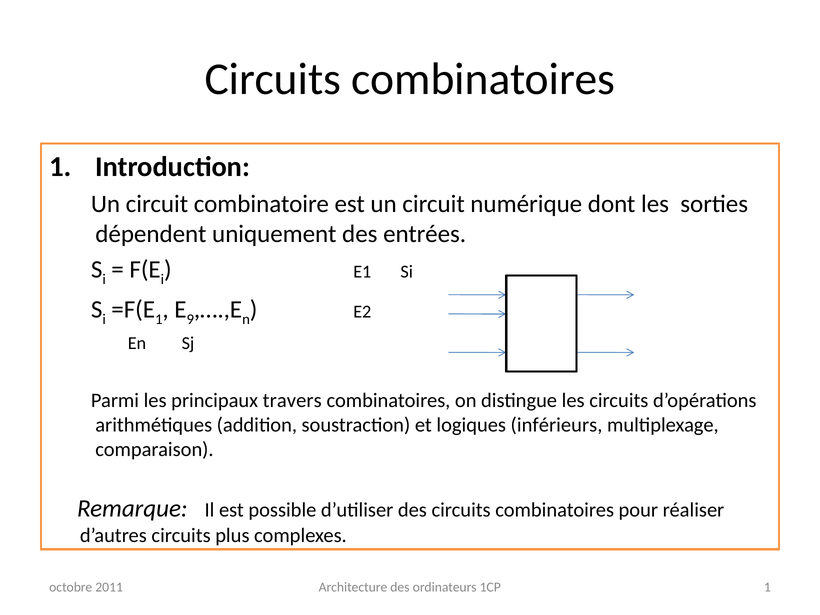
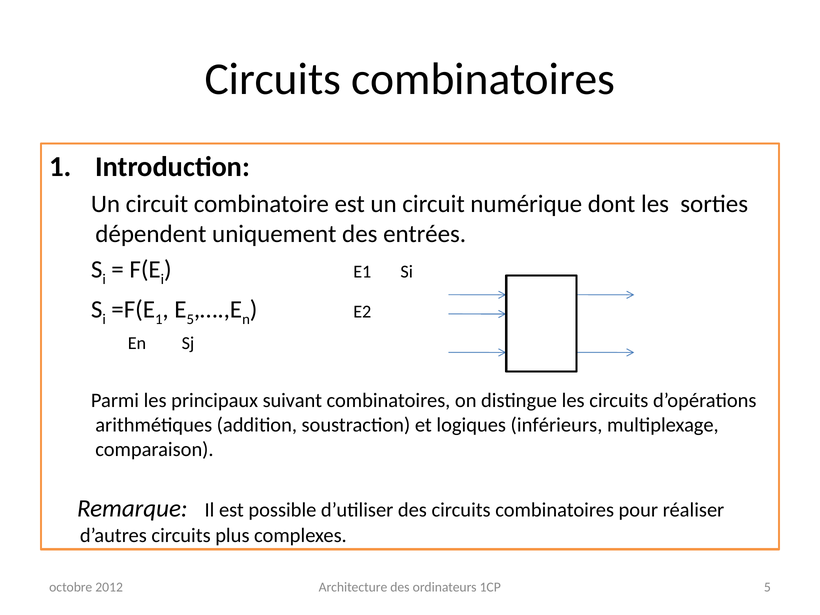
9 at (190, 319): 9 -> 5
travers: travers -> suivant
1CP 1: 1 -> 5
2011: 2011 -> 2012
